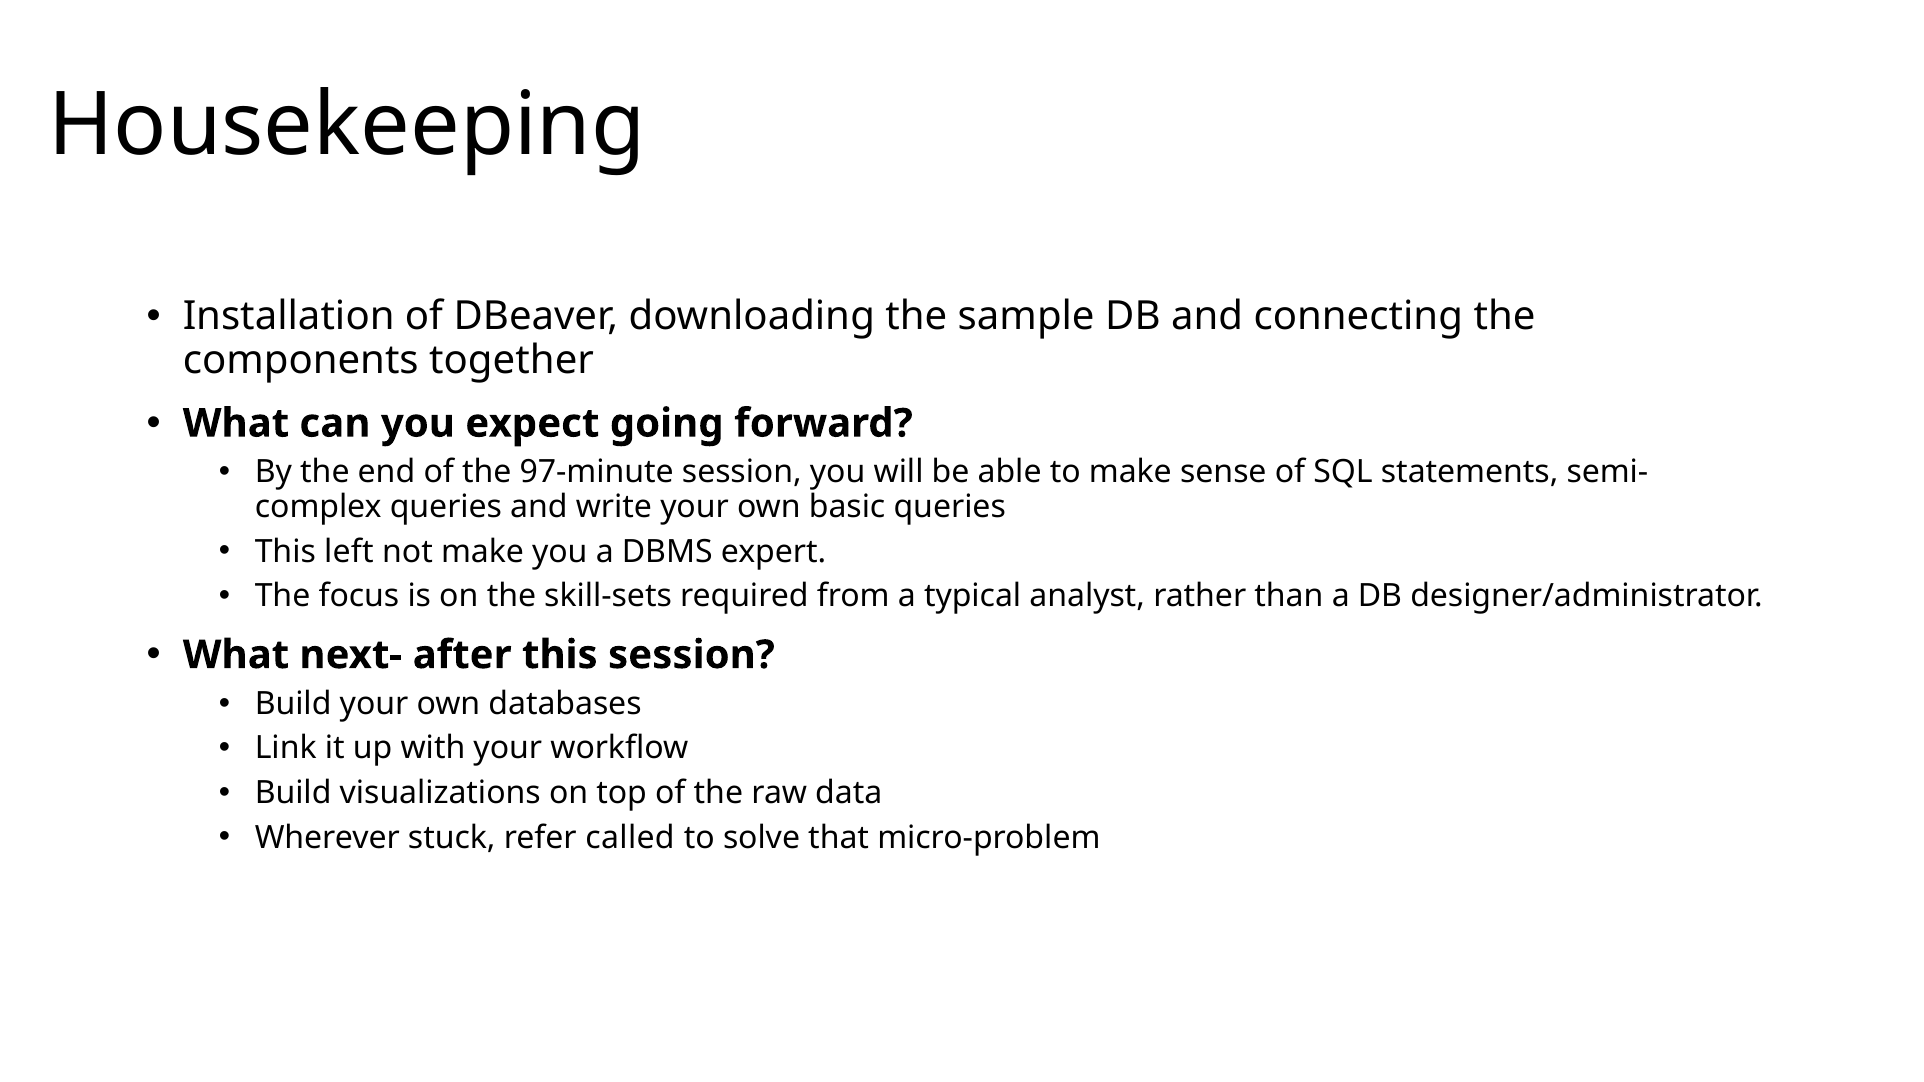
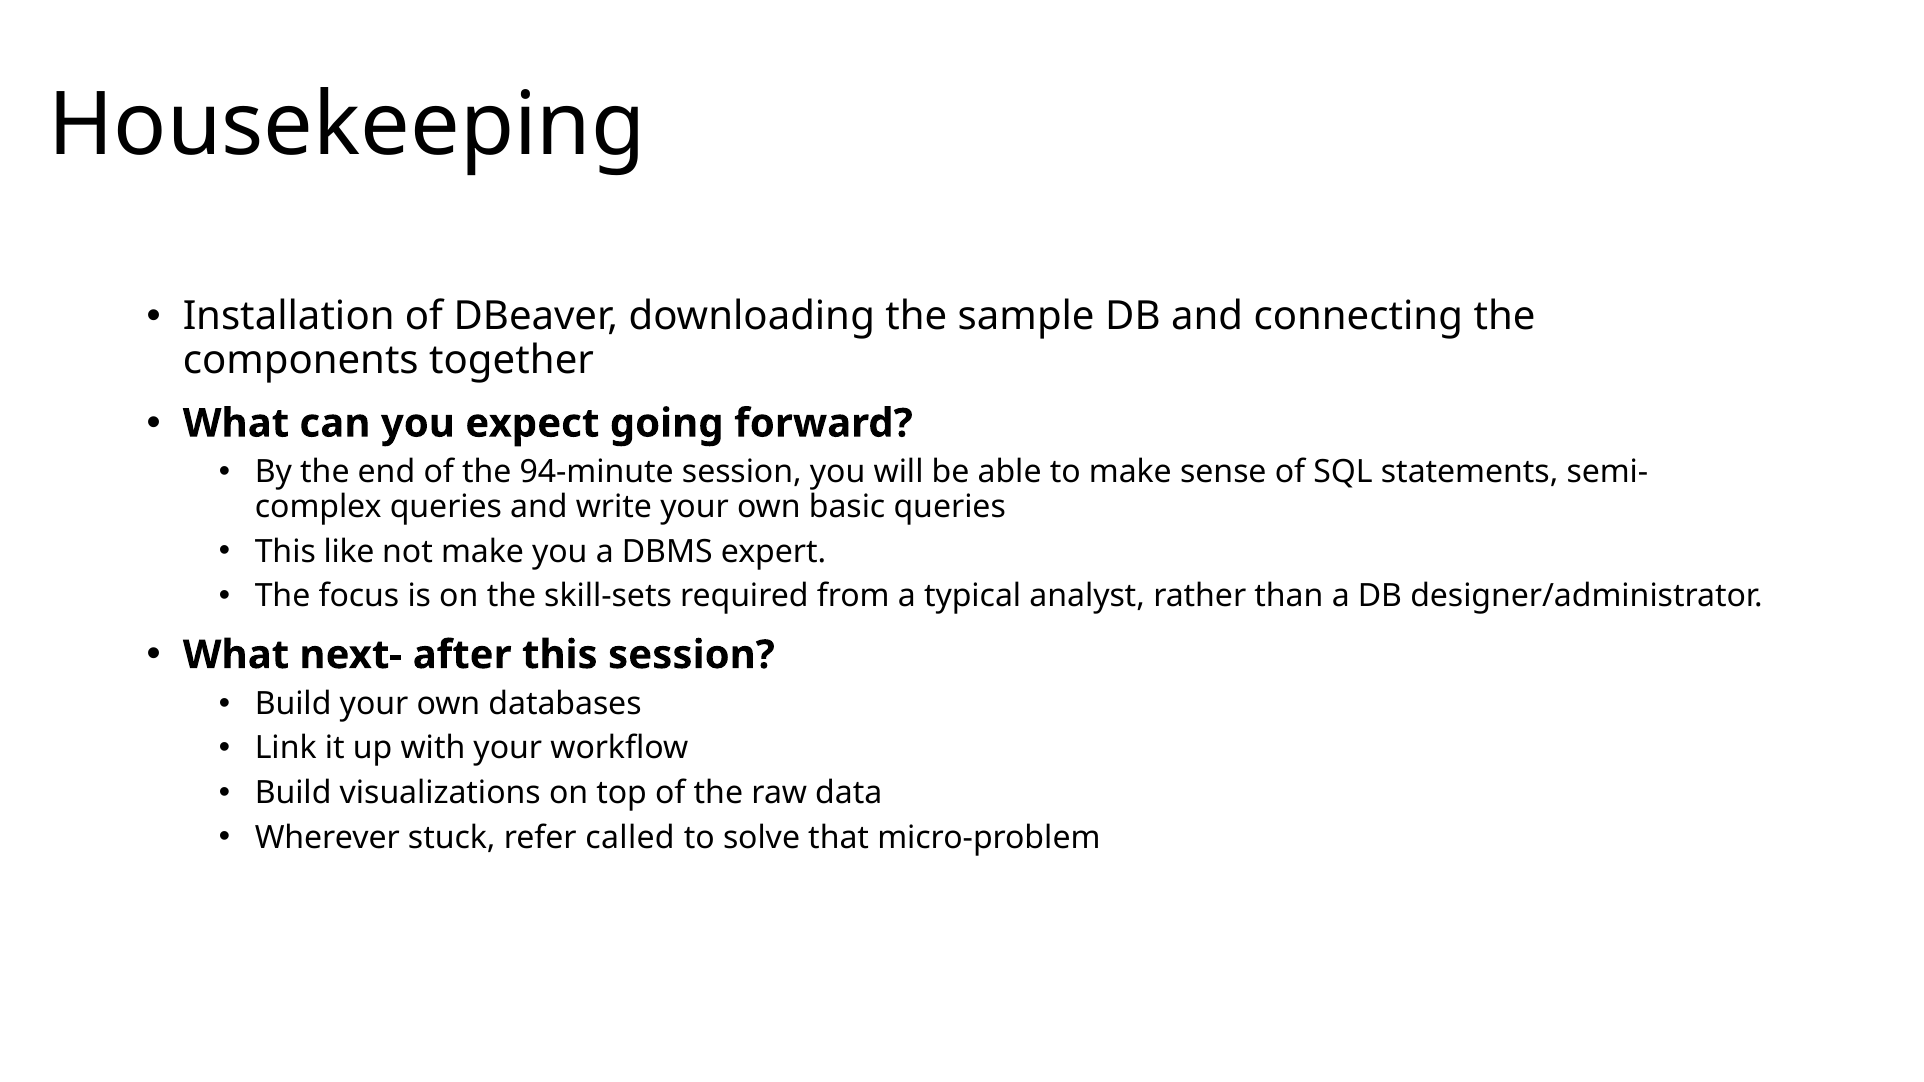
97-minute: 97-minute -> 94-minute
left: left -> like
